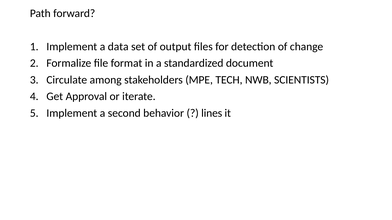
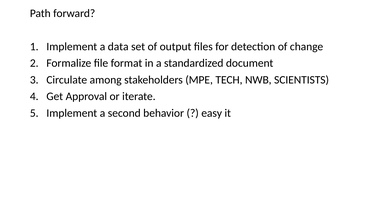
lines: lines -> easy
